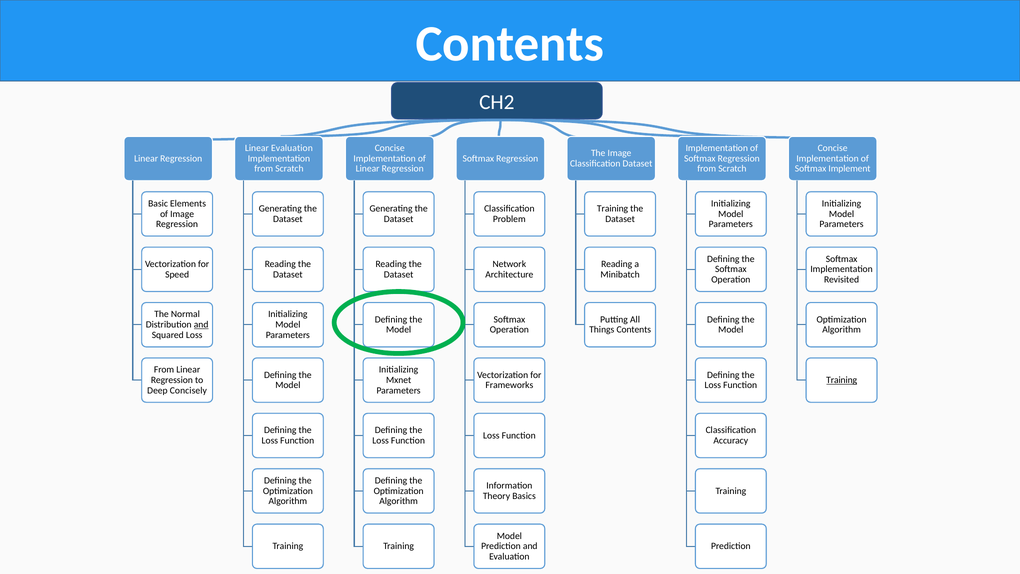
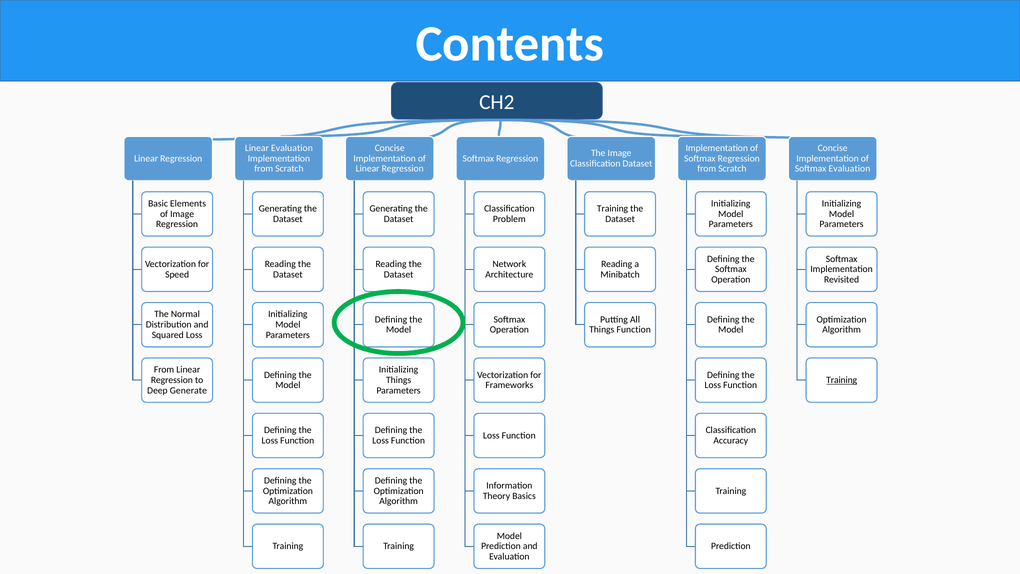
Softmax Implement: Implement -> Evaluation
and at (201, 324) underline: present -> none
Things Contents: Contents -> Function
Mxnet at (399, 380): Mxnet -> Things
Concisely: Concisely -> Generate
